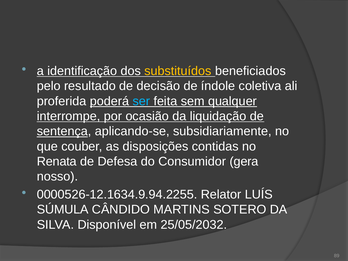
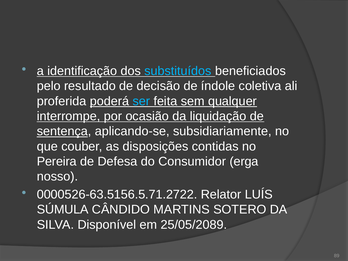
substituídos colour: yellow -> light blue
Renata: Renata -> Pereira
gera: gera -> erga
0000526-12.1634.9.94.2255: 0000526-12.1634.9.94.2255 -> 0000526-63.5156.5.71.2722
25/05/2032: 25/05/2032 -> 25/05/2089
